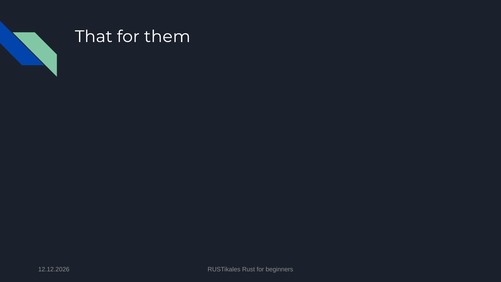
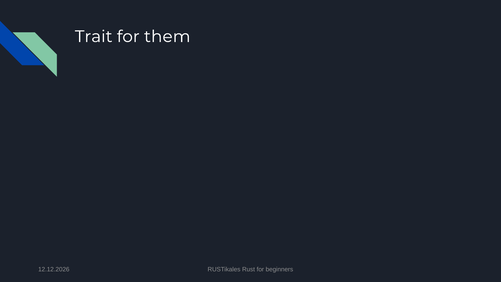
That: That -> Trait
